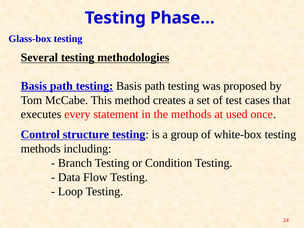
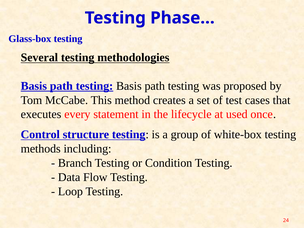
the methods: methods -> lifecycle
